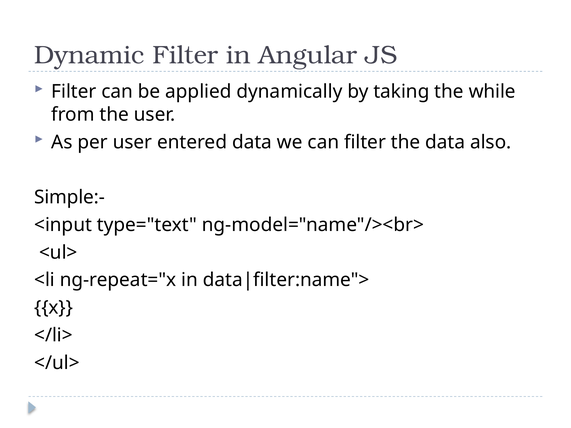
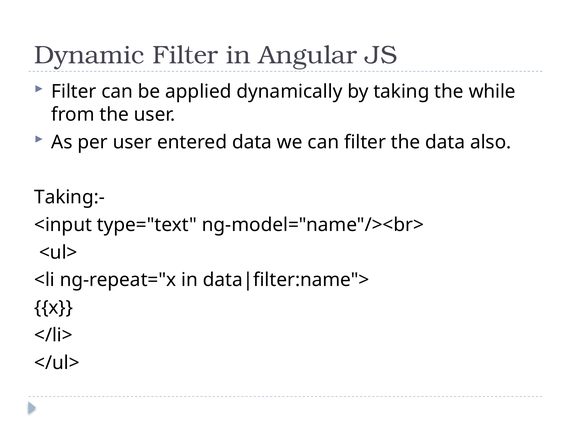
Simple:-: Simple:- -> Taking:-
